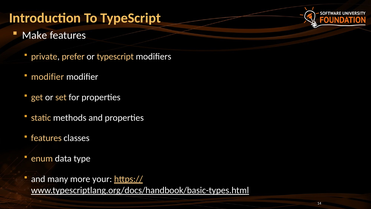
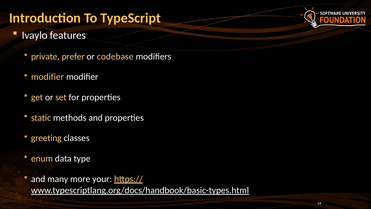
Make: Make -> Ivaylo
or typescript: typescript -> codebase
features at (46, 138): features -> greeting
